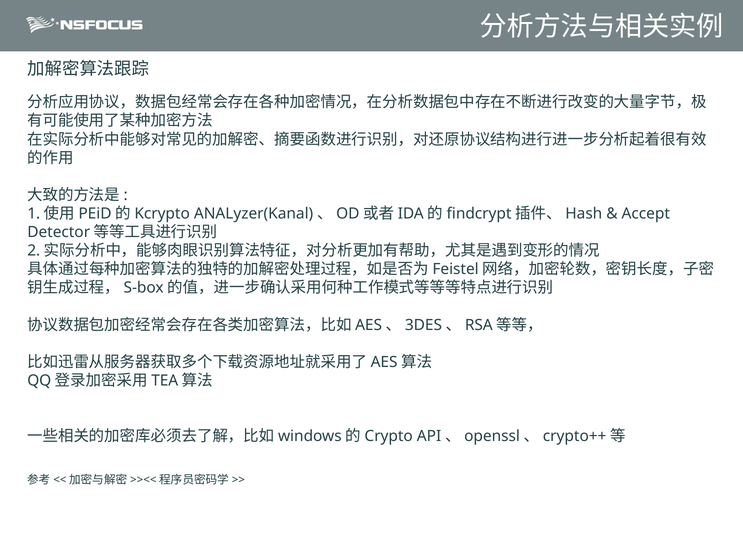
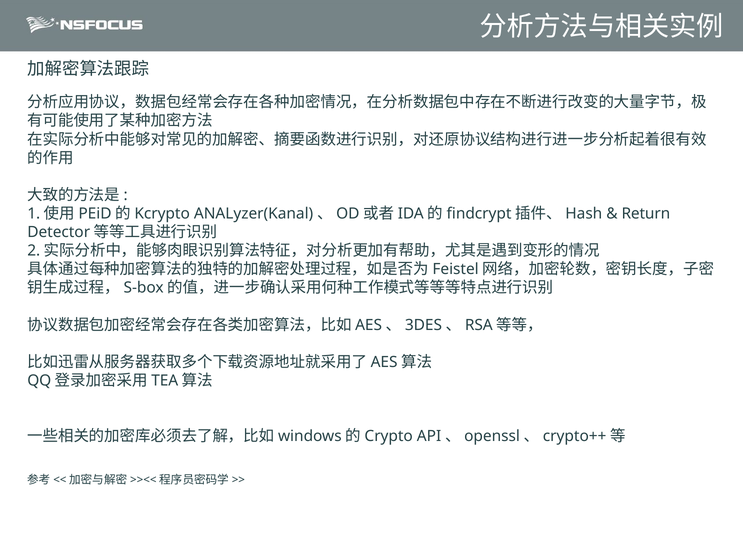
Accept: Accept -> Return
